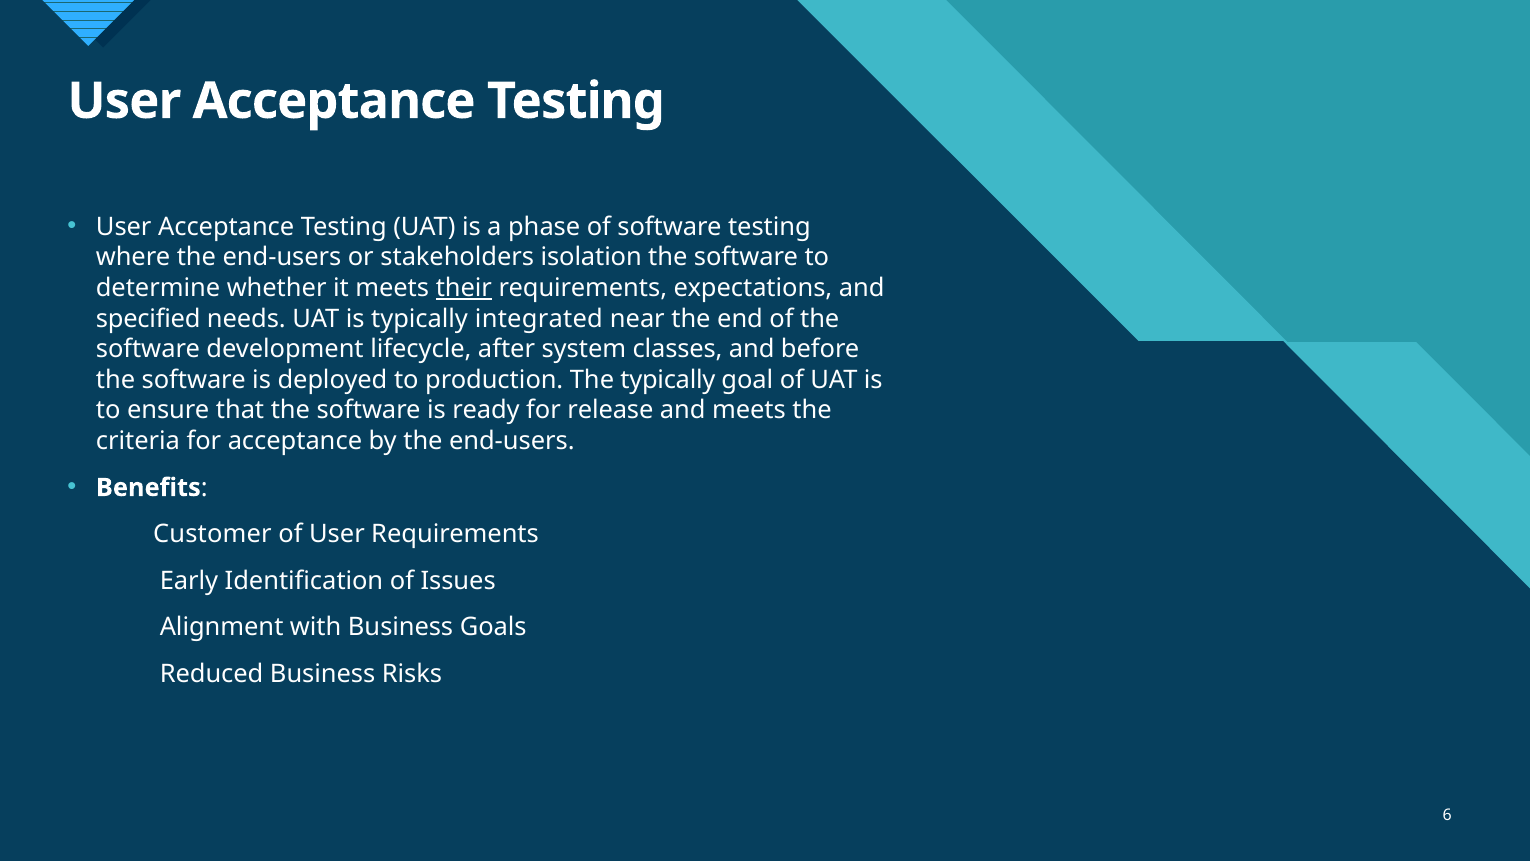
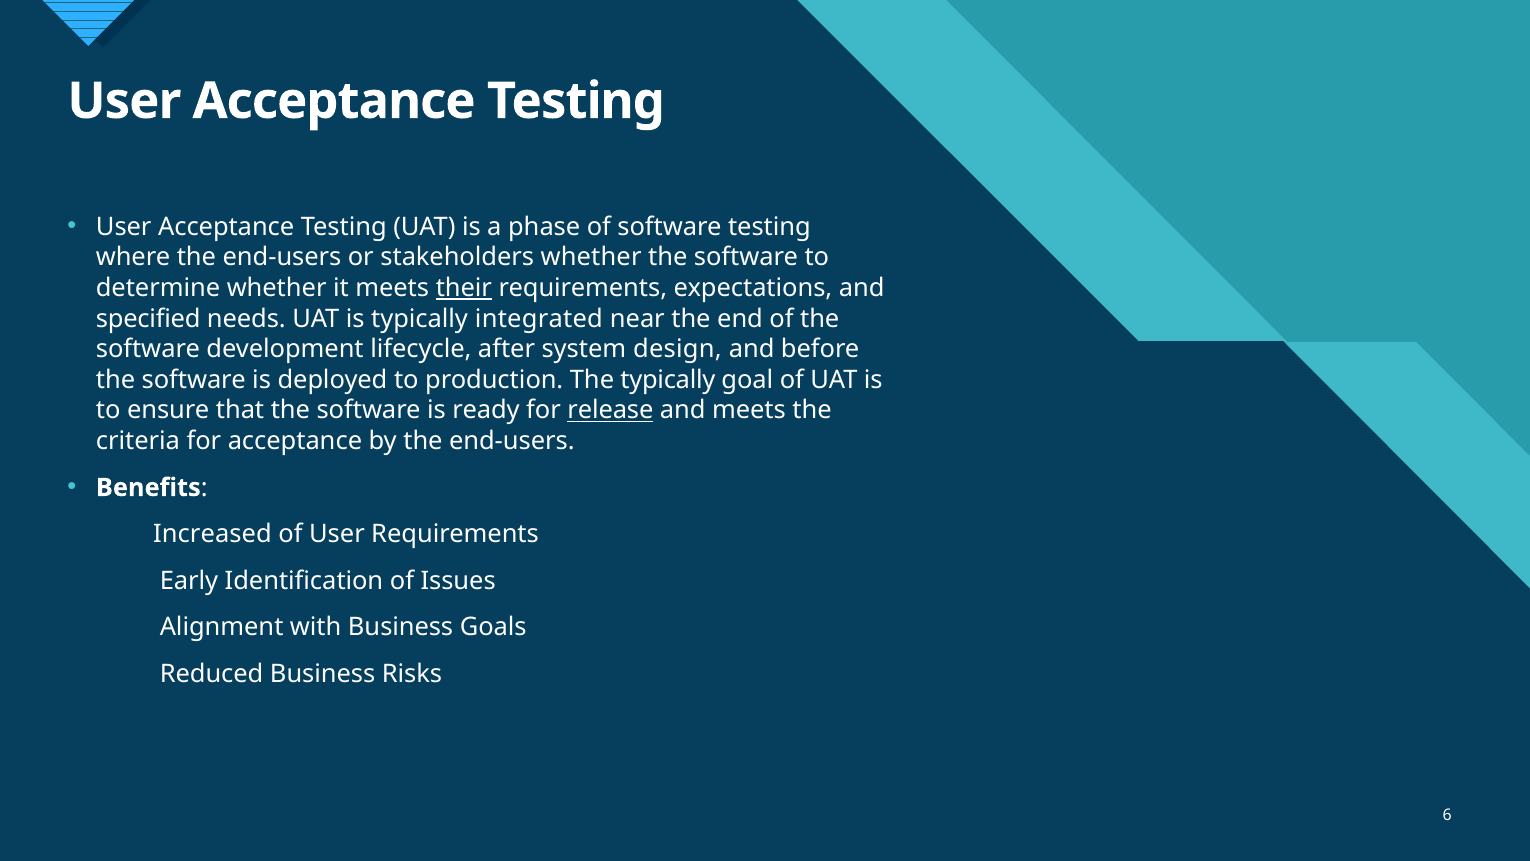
stakeholders isolation: isolation -> whether
classes: classes -> design
release underline: none -> present
Customer: Customer -> Increased
